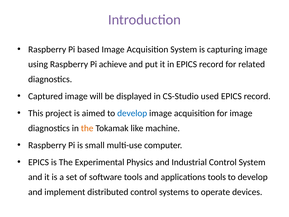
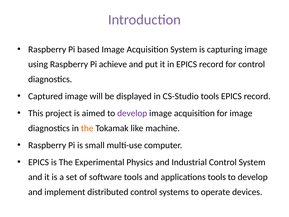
for related: related -> control
CS-Studio used: used -> tools
develop at (132, 113) colour: blue -> purple
